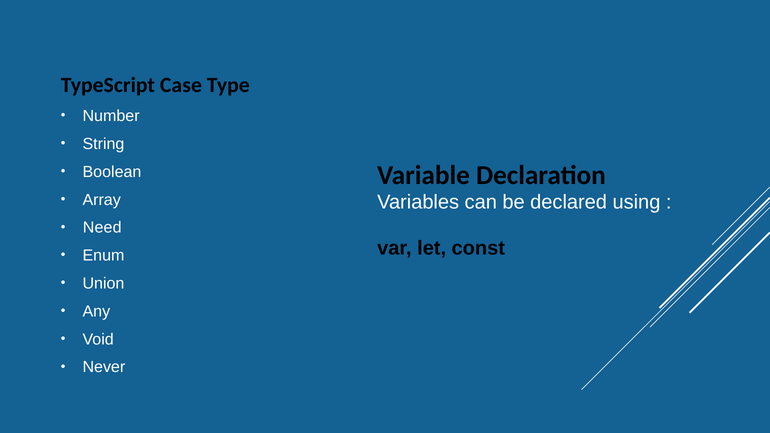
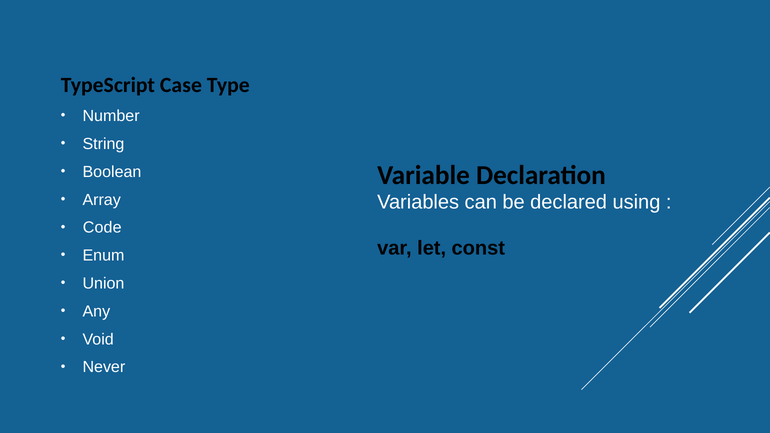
Need: Need -> Code
